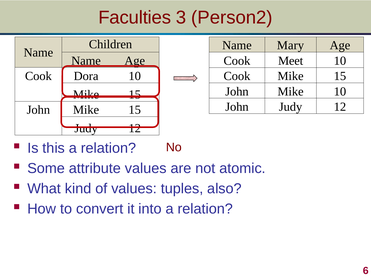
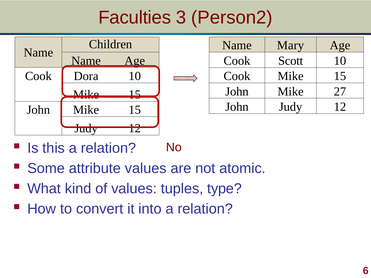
Meet: Meet -> Scott
Mike 10: 10 -> 27
also: also -> type
